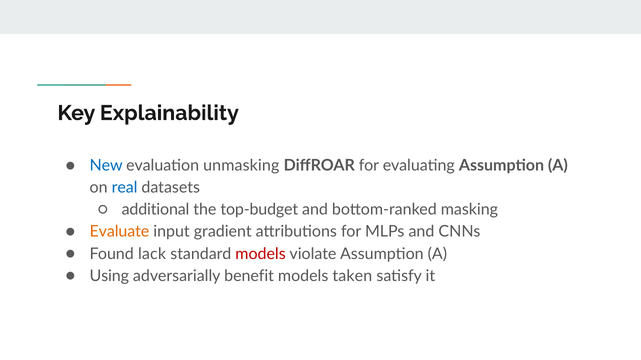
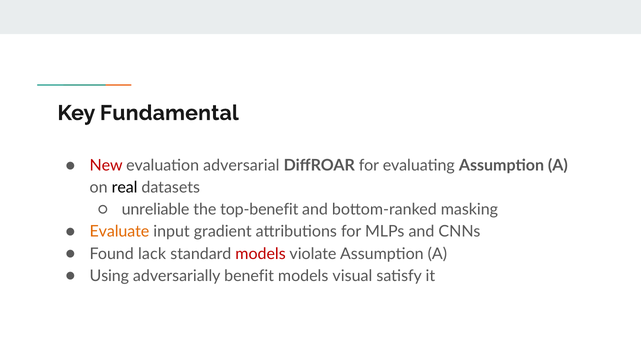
Explainability: Explainability -> Fundamental
New colour: blue -> red
unmasking: unmasking -> adversarial
real colour: blue -> black
additional: additional -> unreliable
top-budget: top-budget -> top-benefit
taken: taken -> visual
